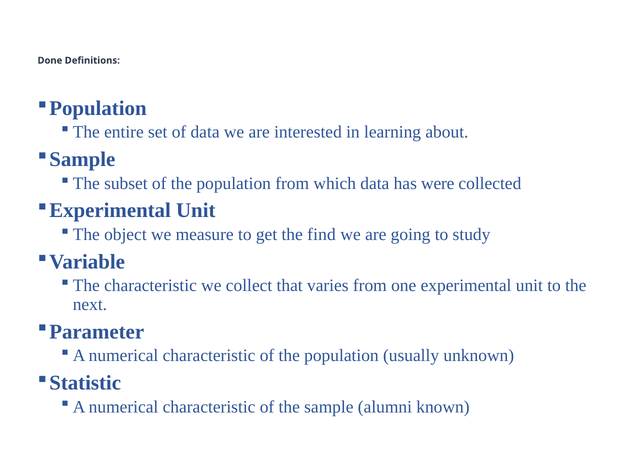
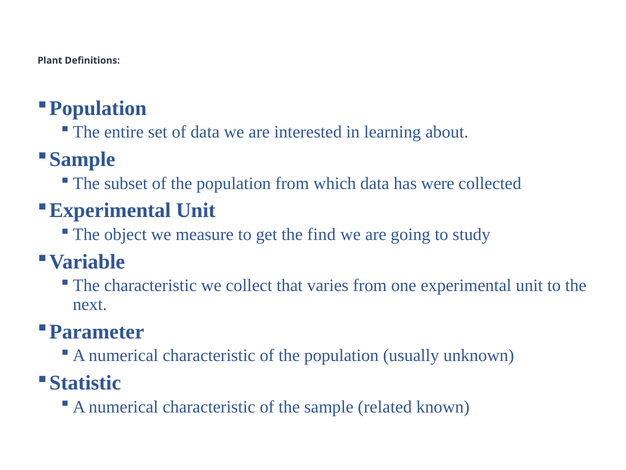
Done: Done -> Plant
alumni: alumni -> related
